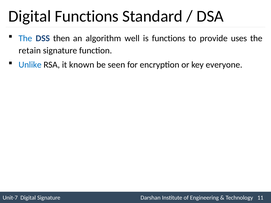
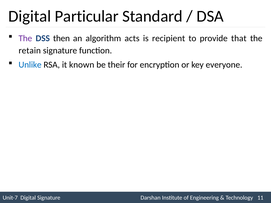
Digital Functions: Functions -> Particular
The at (25, 38) colour: blue -> purple
well: well -> acts
is functions: functions -> recipient
uses: uses -> that
seen: seen -> their
